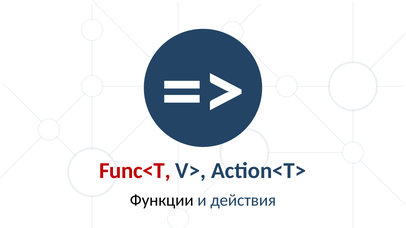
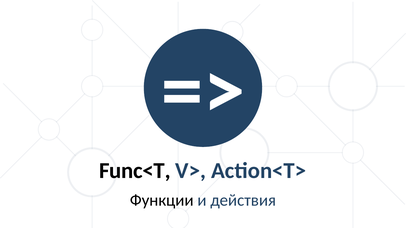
Func<T colour: red -> black
